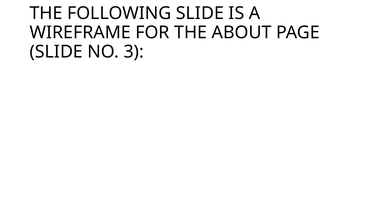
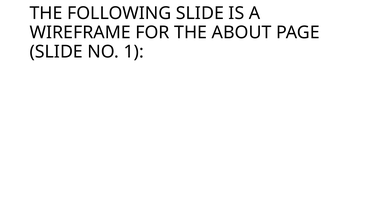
3: 3 -> 1
